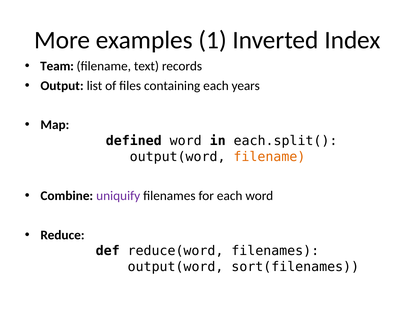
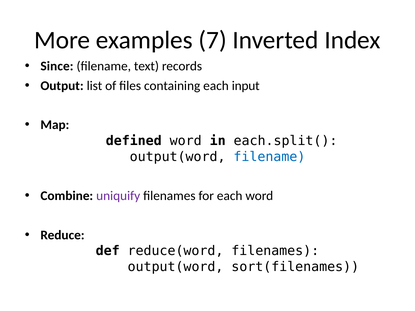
1: 1 -> 7
Team: Team -> Since
years: years -> input
filename at (269, 157) colour: orange -> blue
